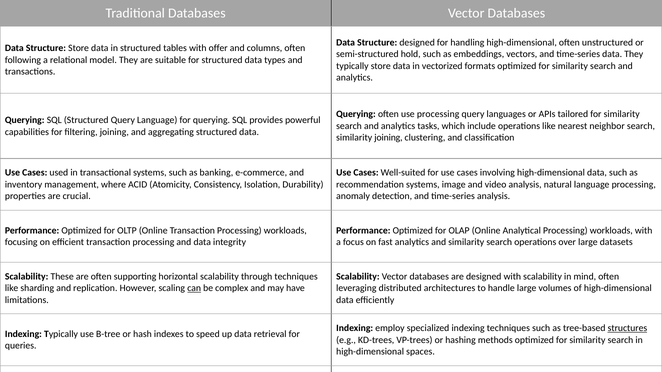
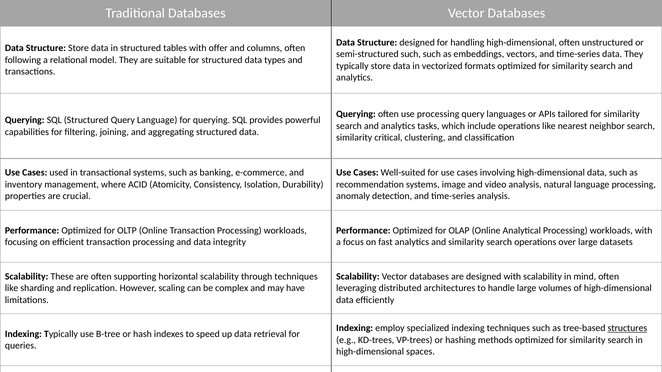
semi-structured hold: hold -> such
similarity joining: joining -> critical
can underline: present -> none
